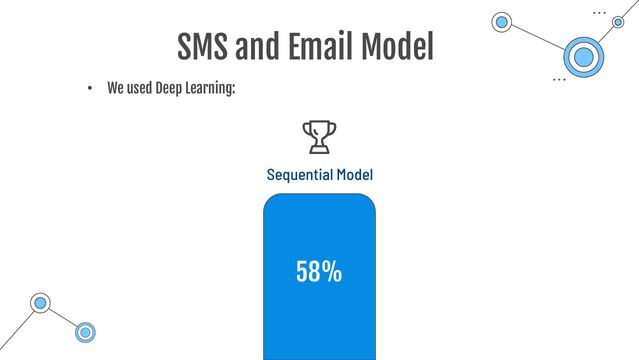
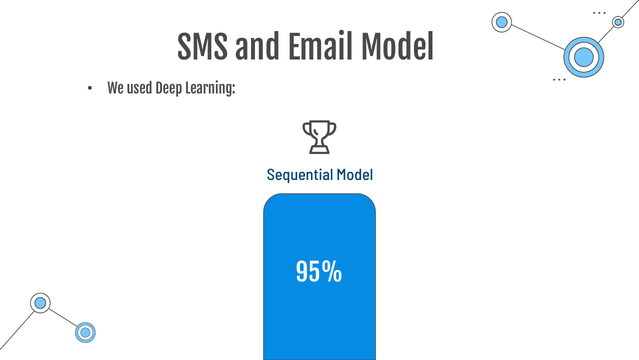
58%: 58% -> 95%
